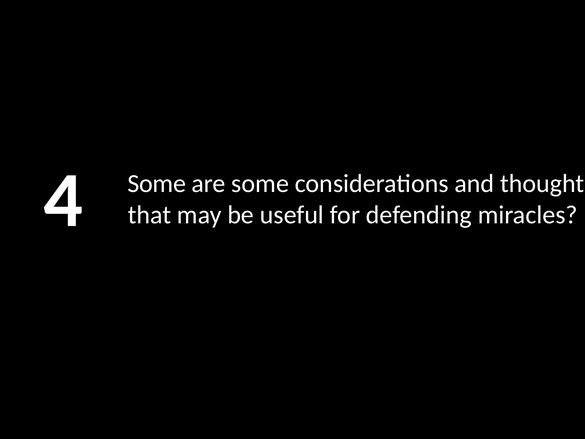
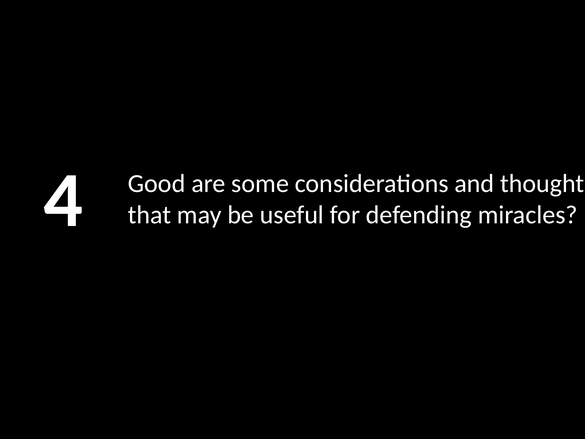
Some at (157, 184): Some -> Good
